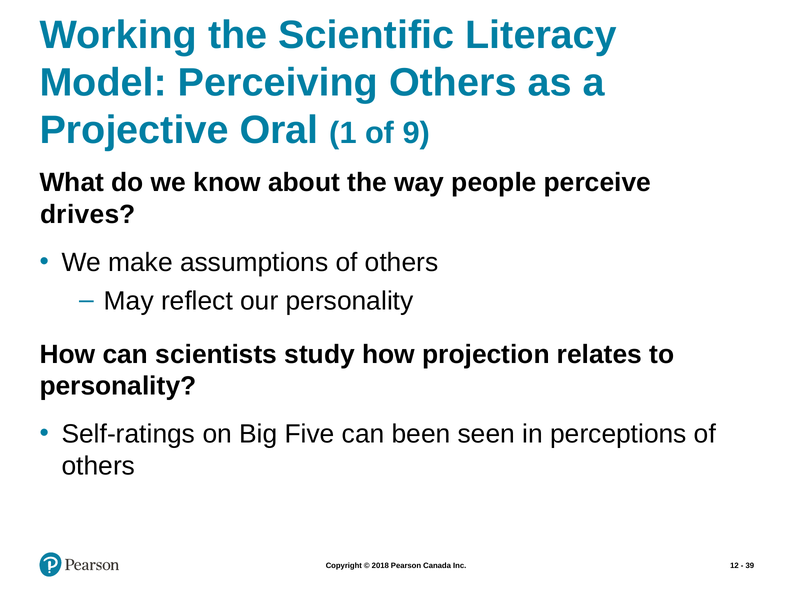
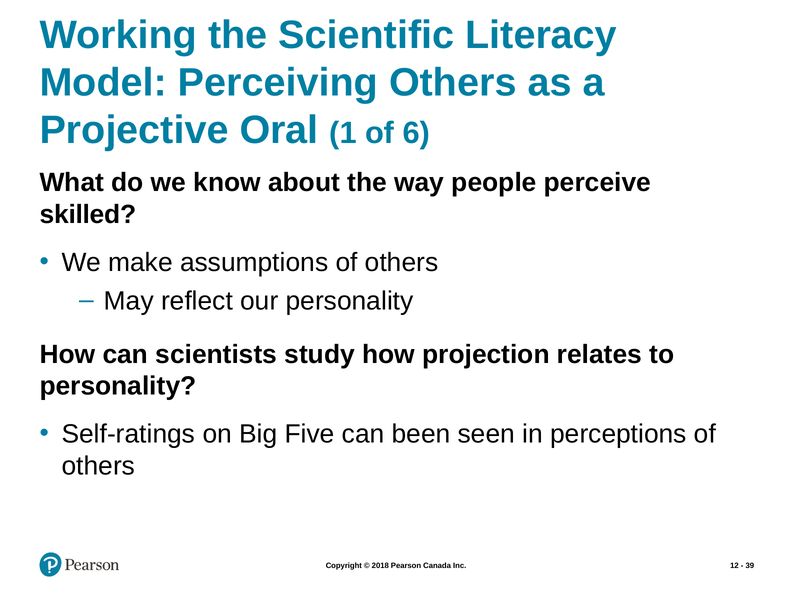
9: 9 -> 6
drives: drives -> skilled
